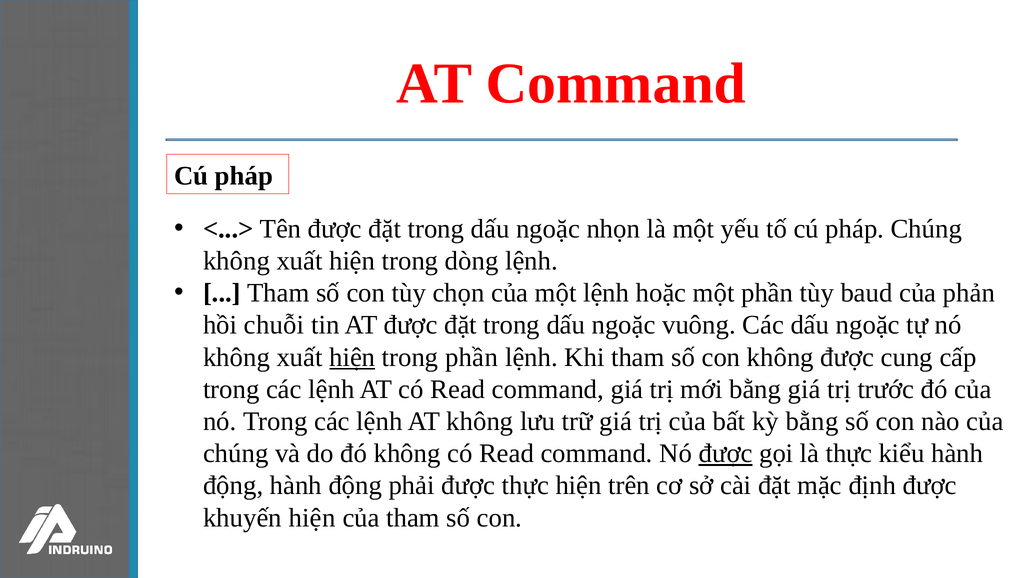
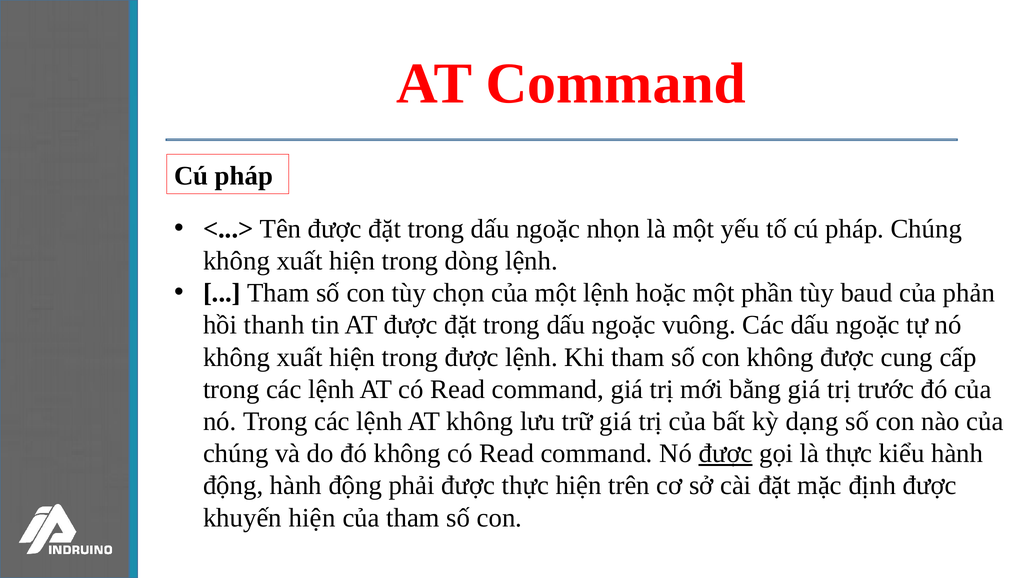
chuỗi: chuỗi -> thanh
hiện at (352, 357) underline: present -> none
trong phần: phần -> được
kỳ bằng: bằng -> dạng
